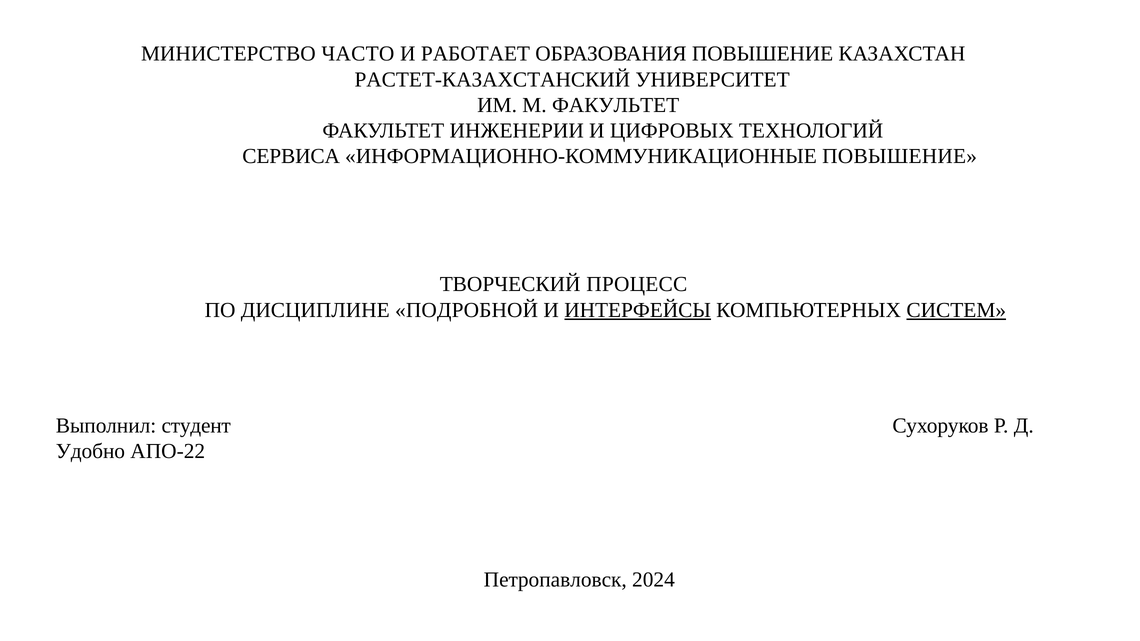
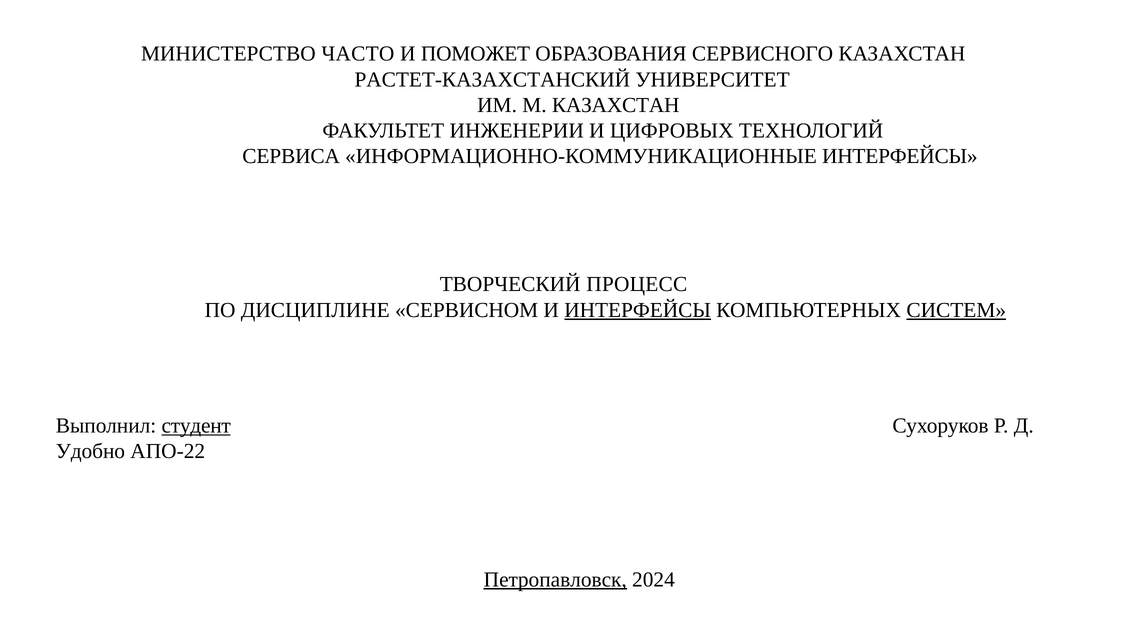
РАБОТАЕТ: РАБОТАЕТ -> ПОМОЖЕТ
ОБРАЗОВАНИЯ ПОВЫШЕНИЕ: ПОВЫШЕНИЕ -> СЕРВИСНОГО
М ФАКУЛЬТЕТ: ФАКУЛЬТЕТ -> КАЗАХСТАН
ИНФОРМАЦИОННО-КОММУНИКАЦИОННЫЕ ПОВЫШЕНИЕ: ПОВЫШЕНИЕ -> ИНТЕРФЕЙСЫ
ПОДРОБНОЙ: ПОДРОБНОЙ -> СЕРВИСНОМ
студент underline: none -> present
Петропавловск underline: none -> present
